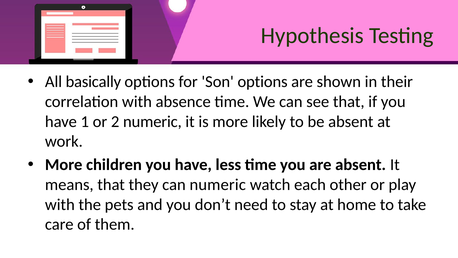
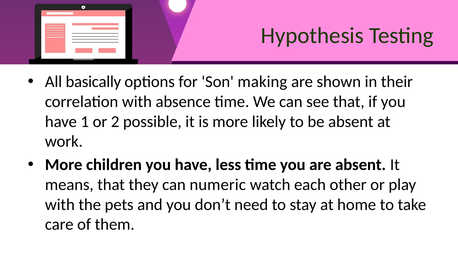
Son options: options -> making
2 numeric: numeric -> possible
